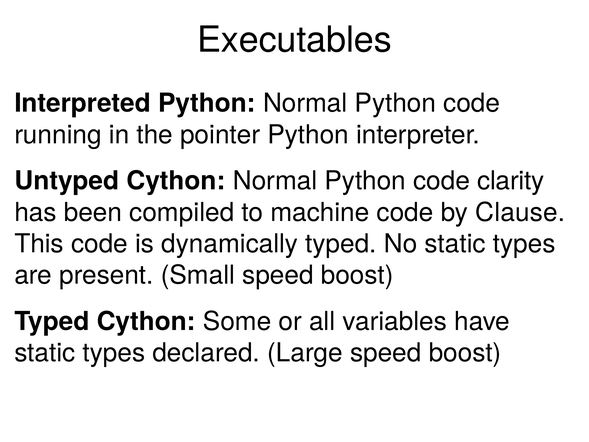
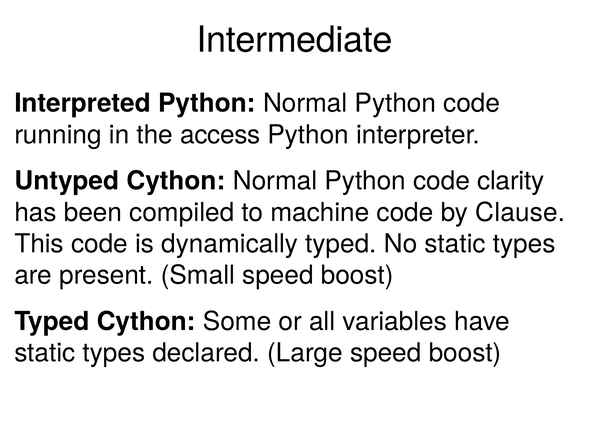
Executables: Executables -> Intermediate
pointer: pointer -> access
